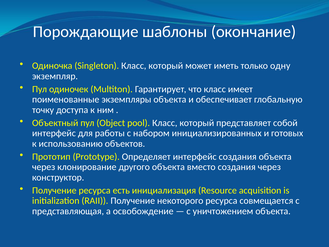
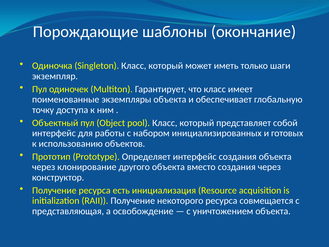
одну: одну -> шаги
